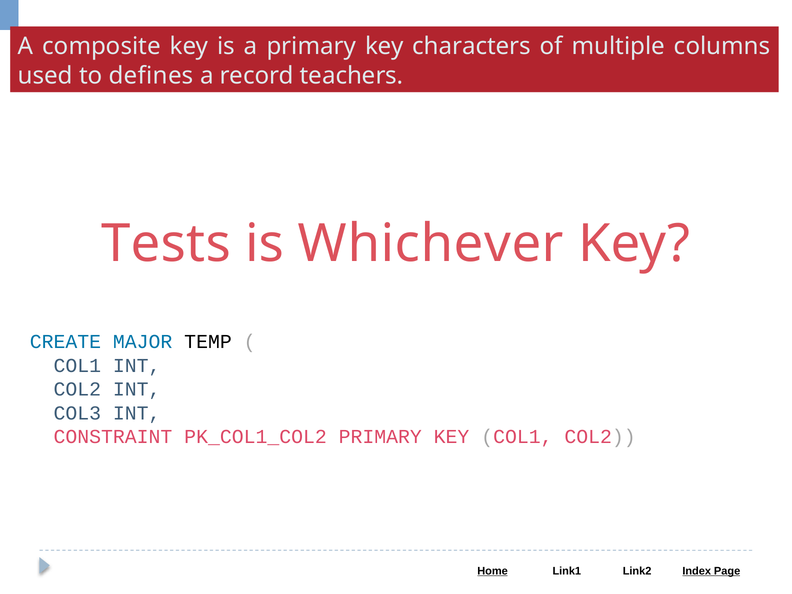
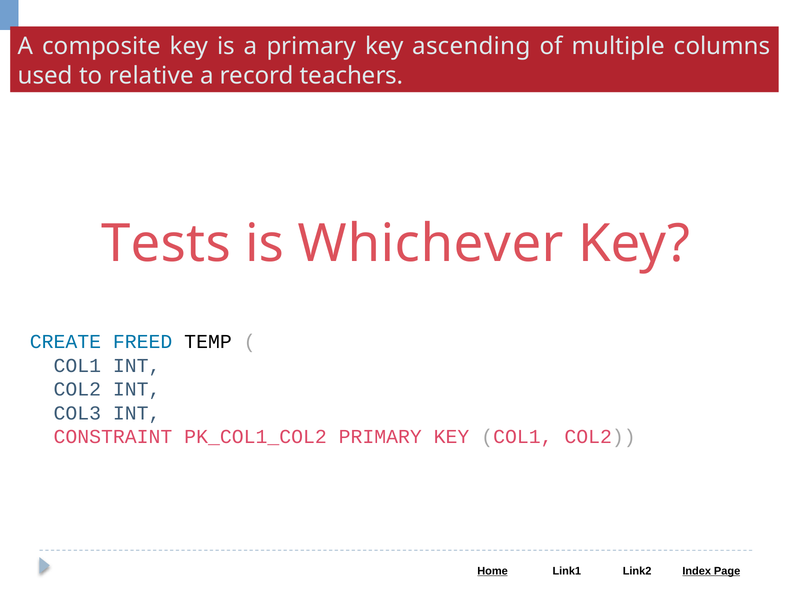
characters: characters -> ascending
defines: defines -> relative
MAJOR: MAJOR -> FREED
